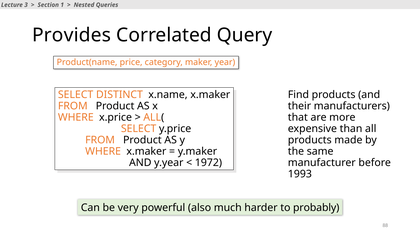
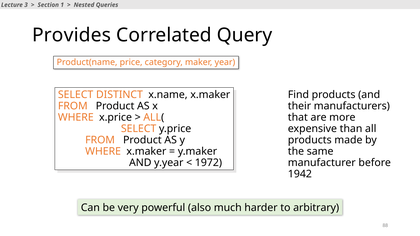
1993: 1993 -> 1942
probably: probably -> arbitrary
